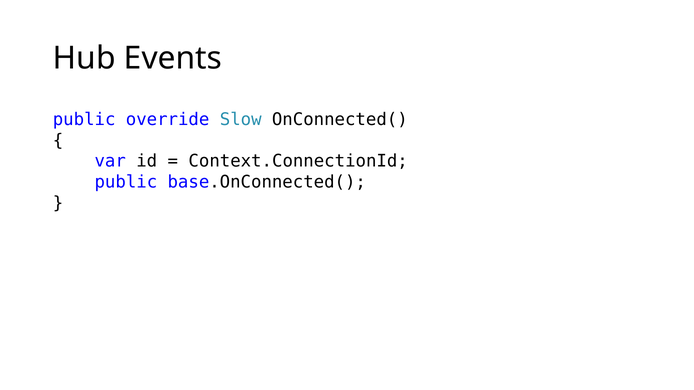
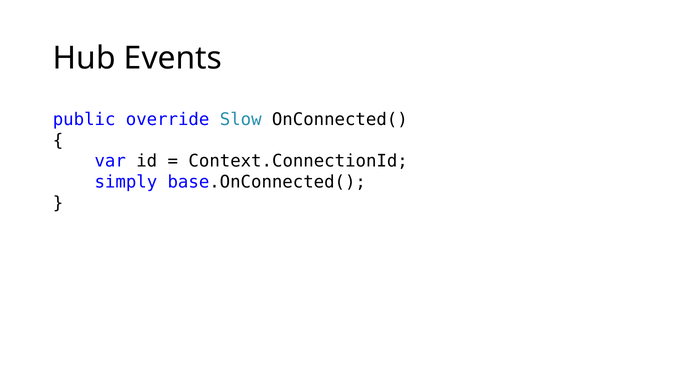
public at (126, 182): public -> simply
